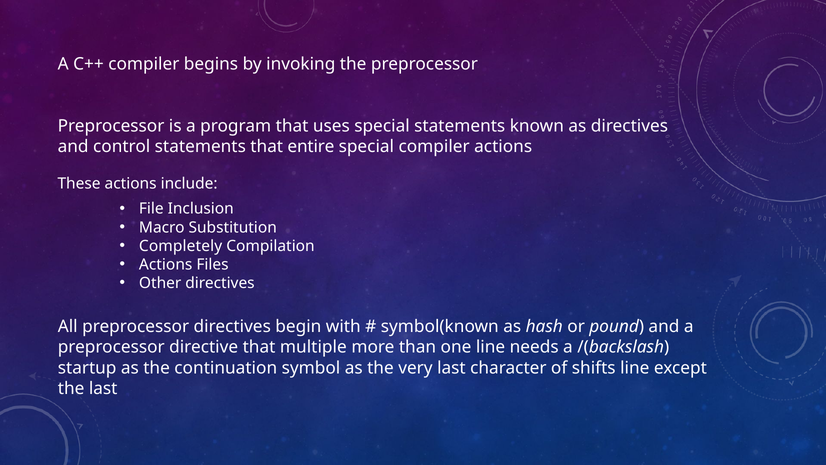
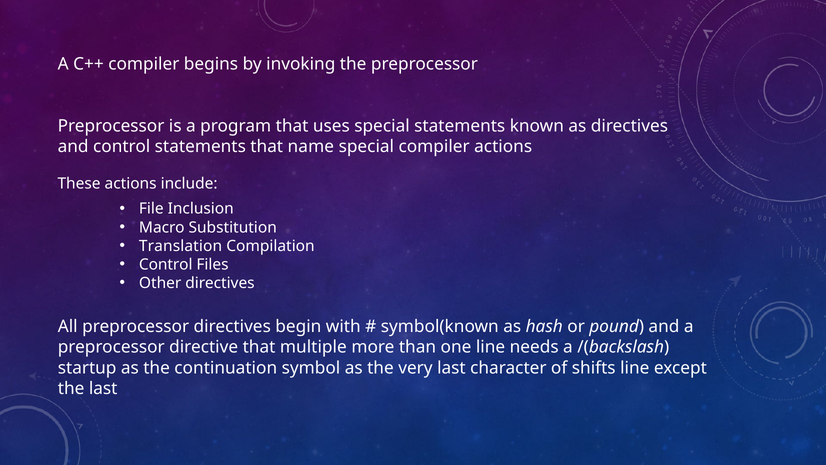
entire: entire -> name
Completely: Completely -> Translation
Actions at (166, 264): Actions -> Control
